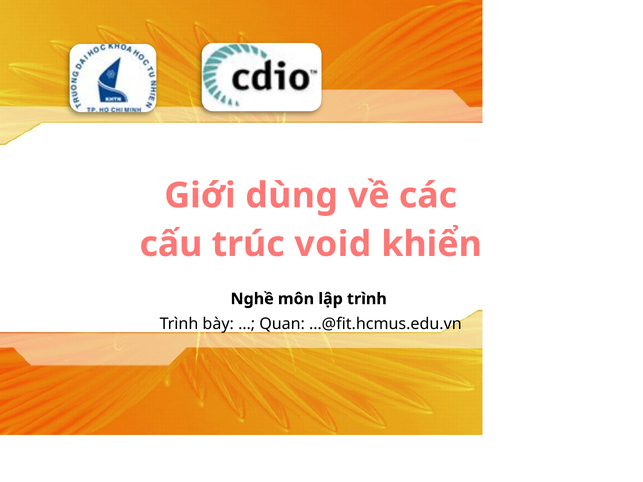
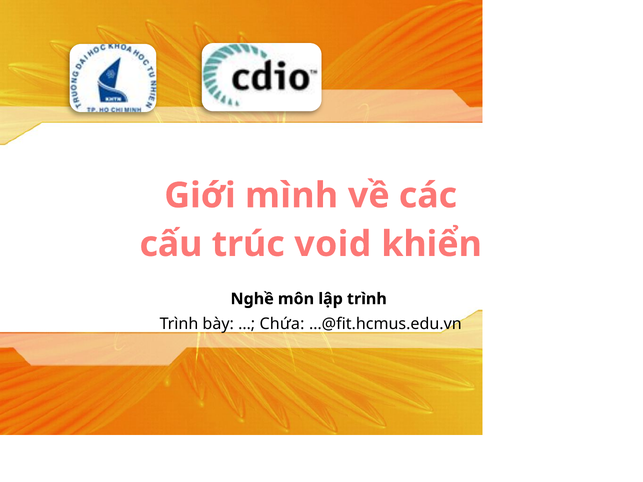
dùng: dùng -> mình
Quan: Quan -> Chứa
